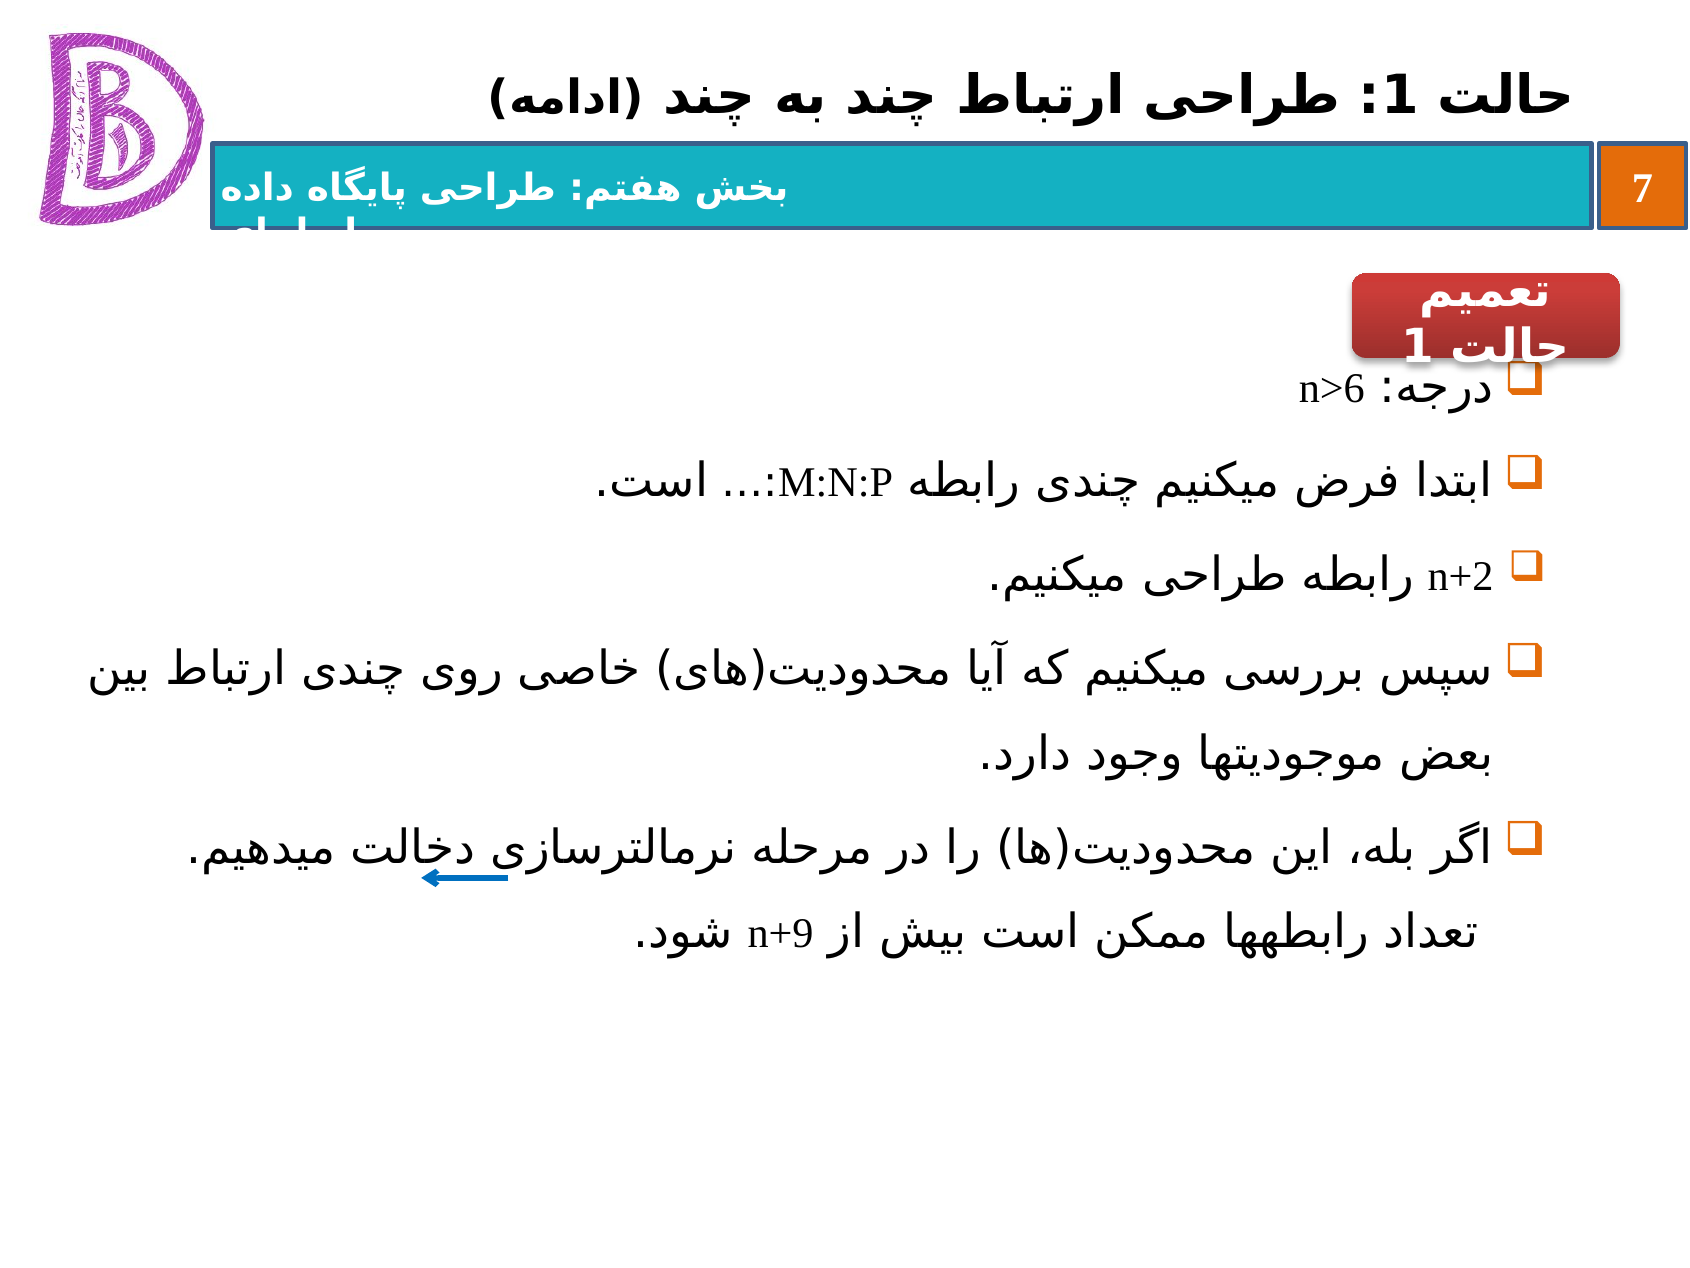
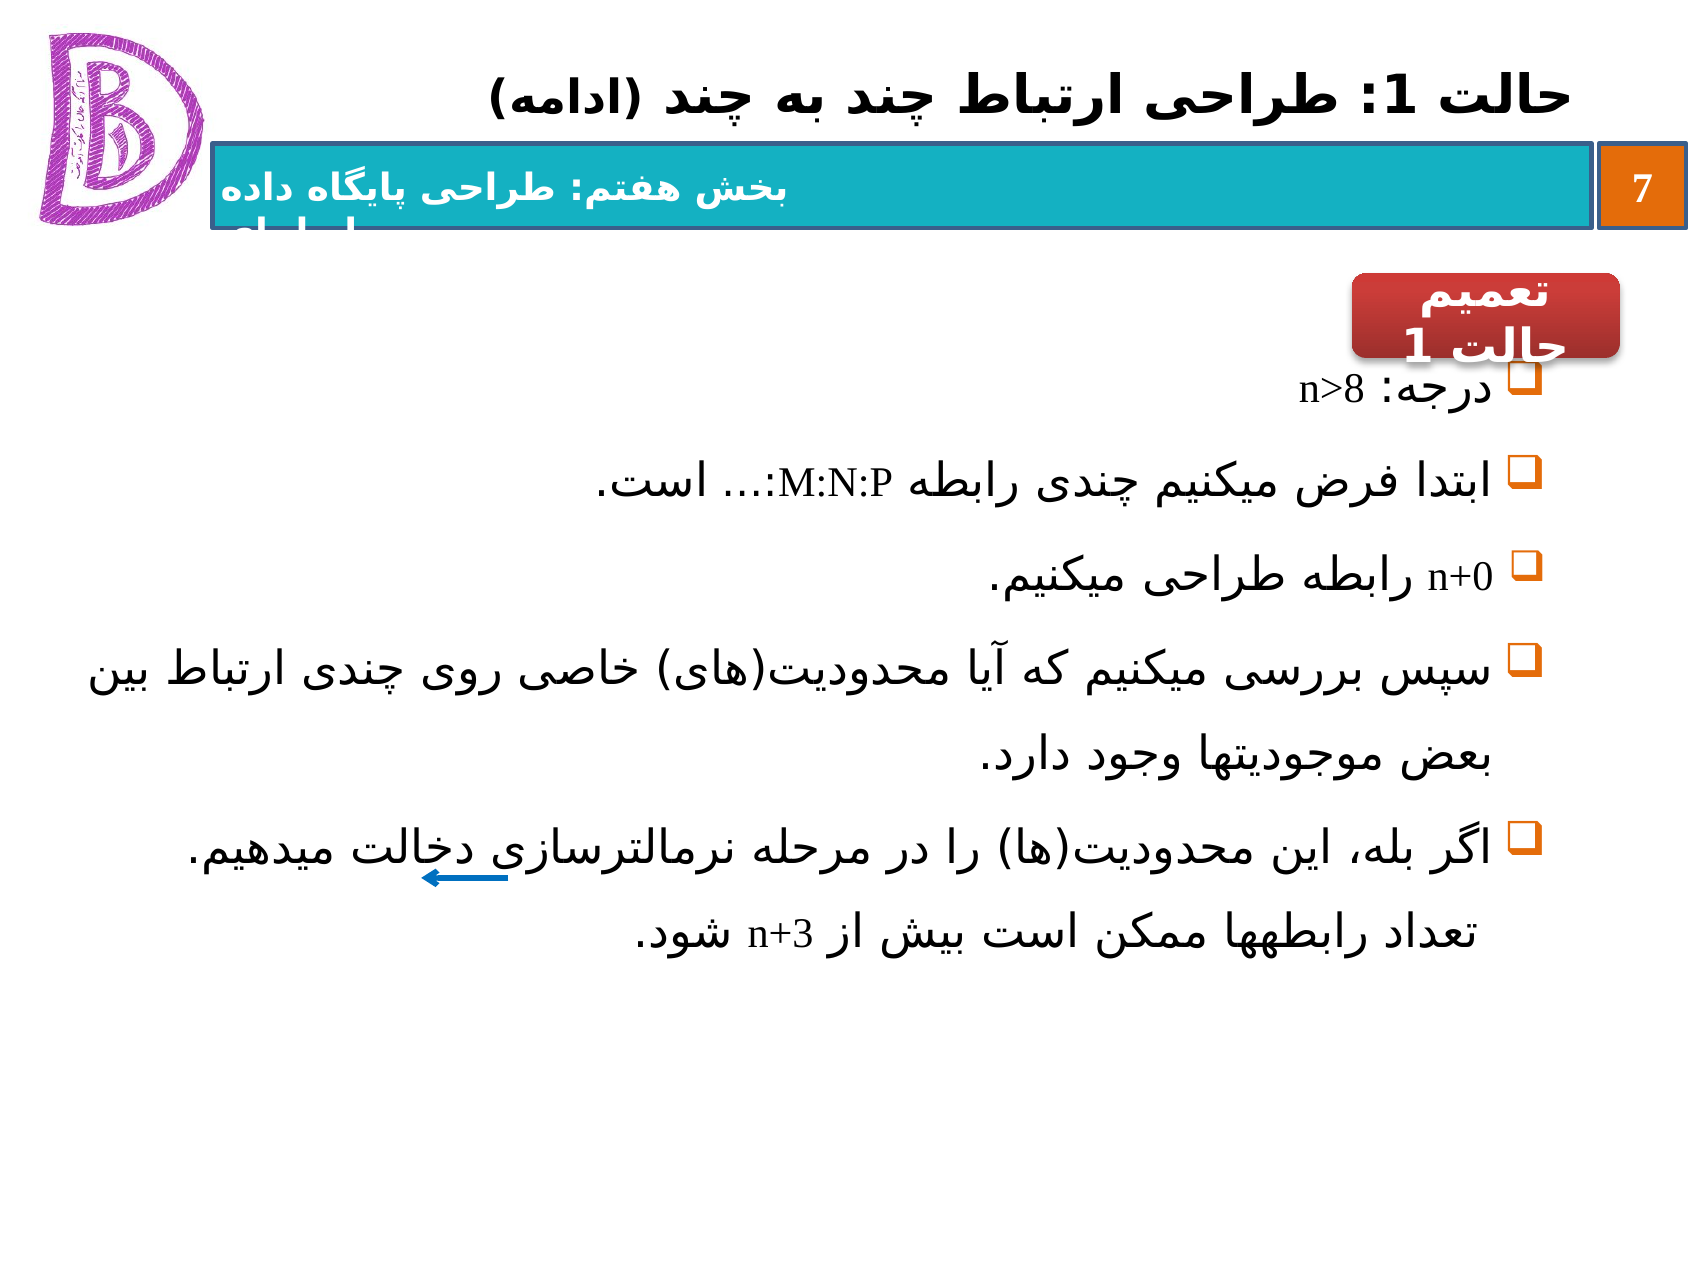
n>6: n>6 -> n>8
n+2: n+2 -> n+0
n+9: n+9 -> n+3
